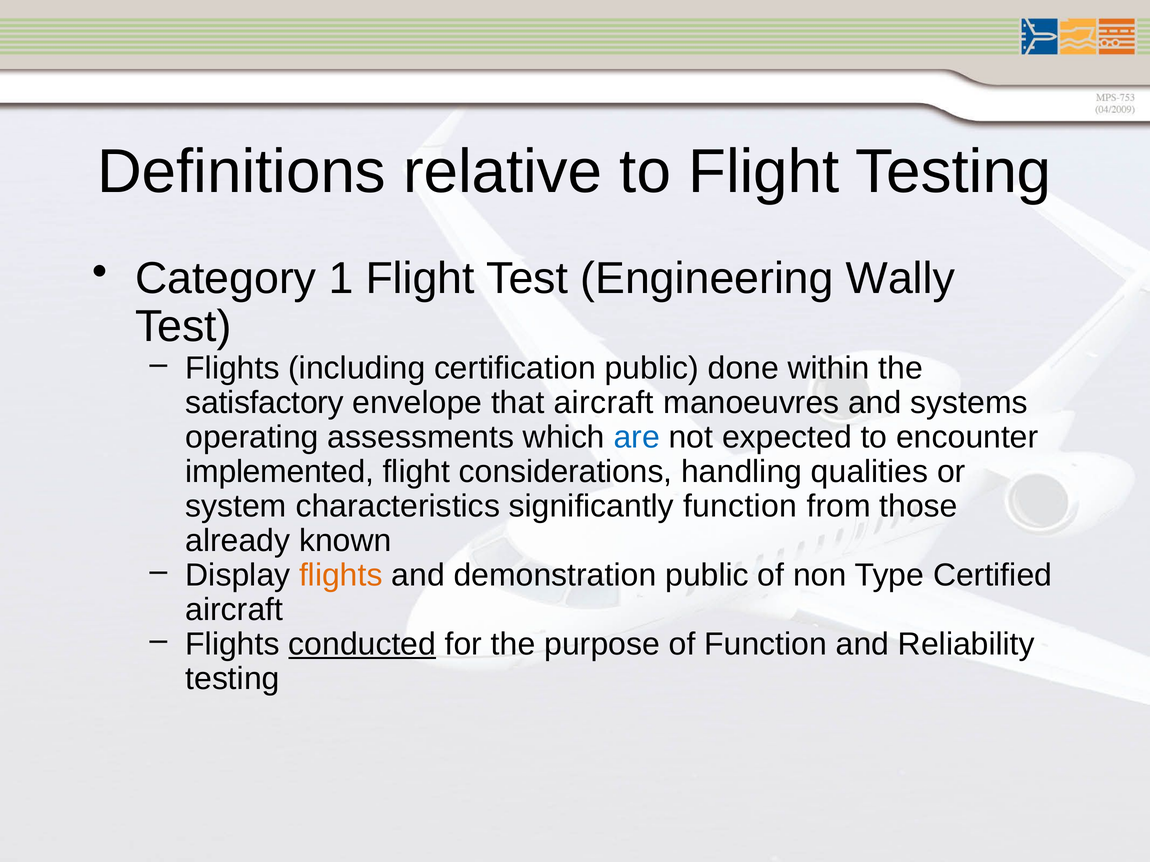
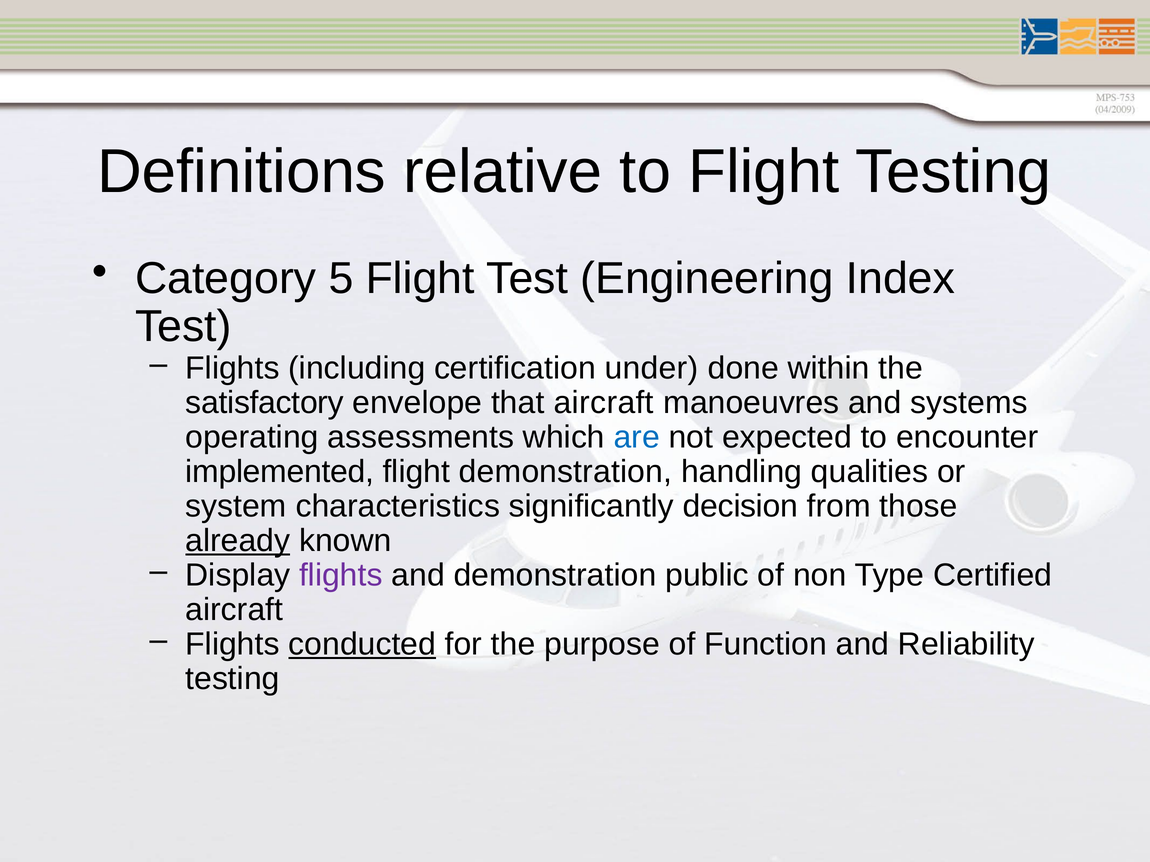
1: 1 -> 5
Wally: Wally -> Index
certification public: public -> under
flight considerations: considerations -> demonstration
significantly function: function -> decision
already underline: none -> present
flights at (341, 576) colour: orange -> purple
